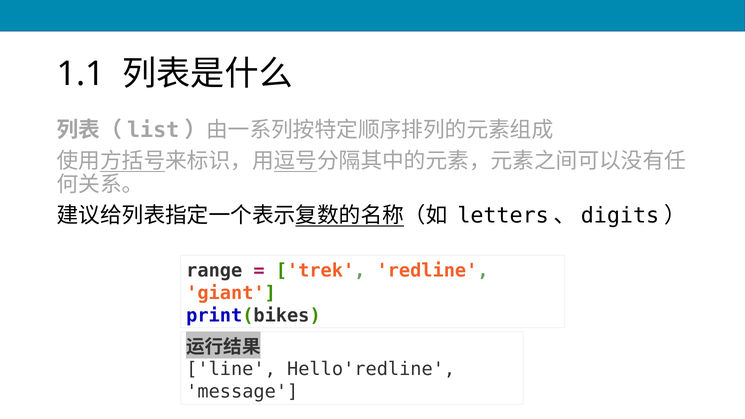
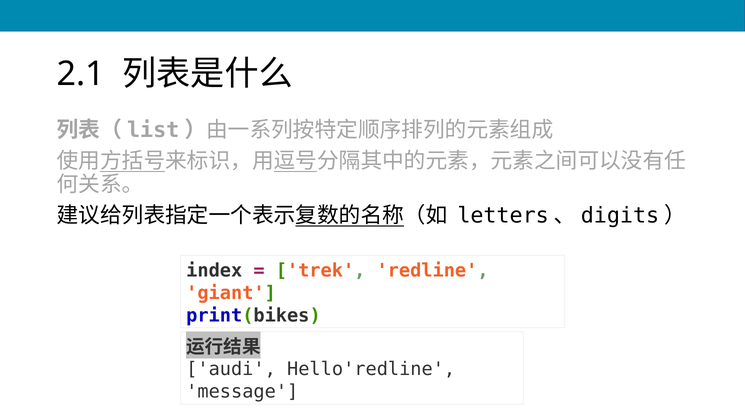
1.1: 1.1 -> 2.1
range: range -> index
line: line -> audi
